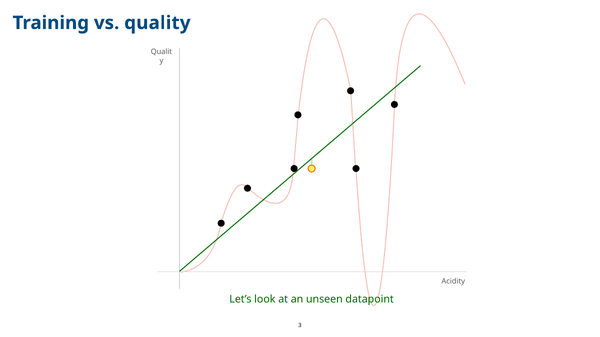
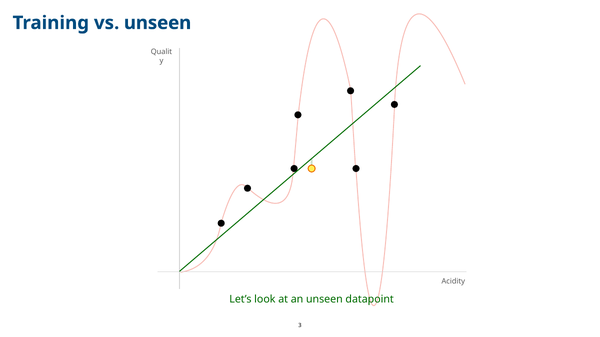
vs quality: quality -> unseen
